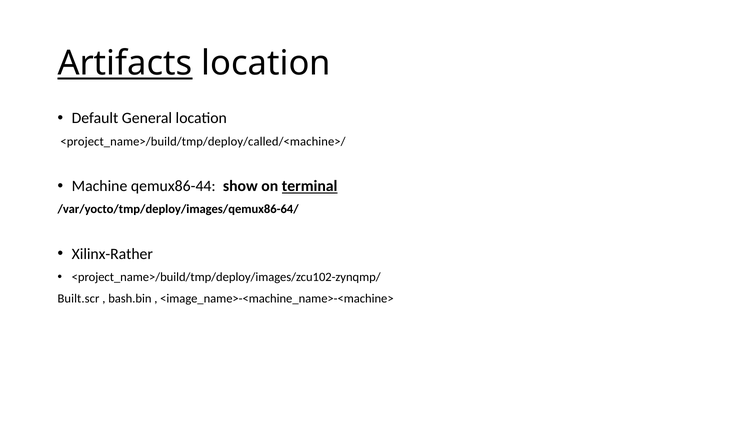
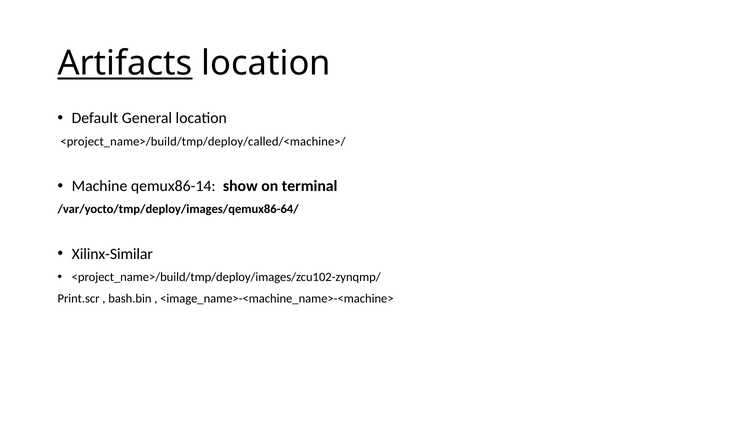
qemux86-44: qemux86-44 -> qemux86-14
terminal underline: present -> none
Xilinx-Rather: Xilinx-Rather -> Xilinx-Similar
Built.scr: Built.scr -> Print.scr
